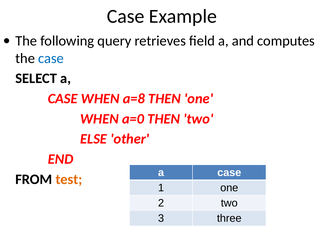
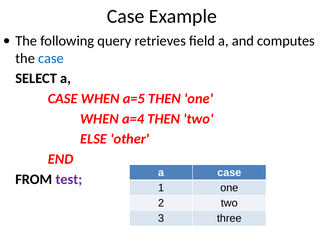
a=8: a=8 -> a=5
a=0: a=0 -> a=4
test colour: orange -> purple
